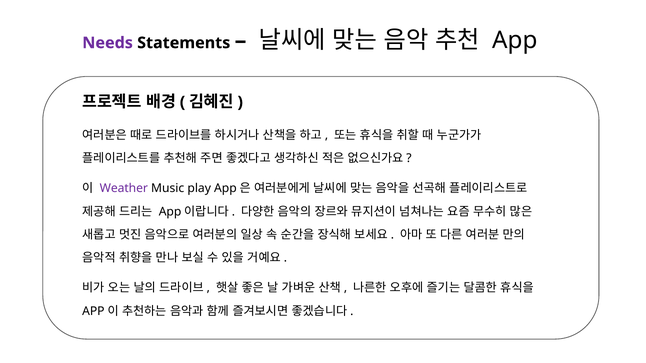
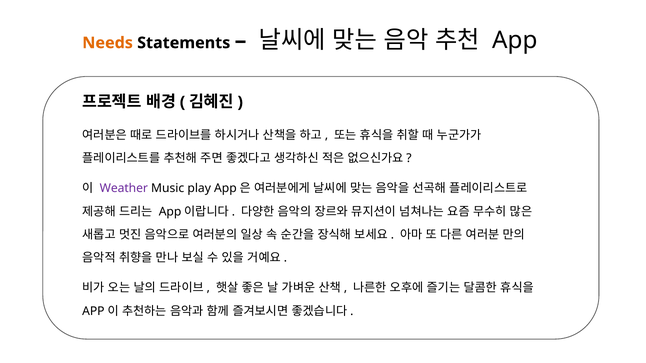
Needs colour: purple -> orange
